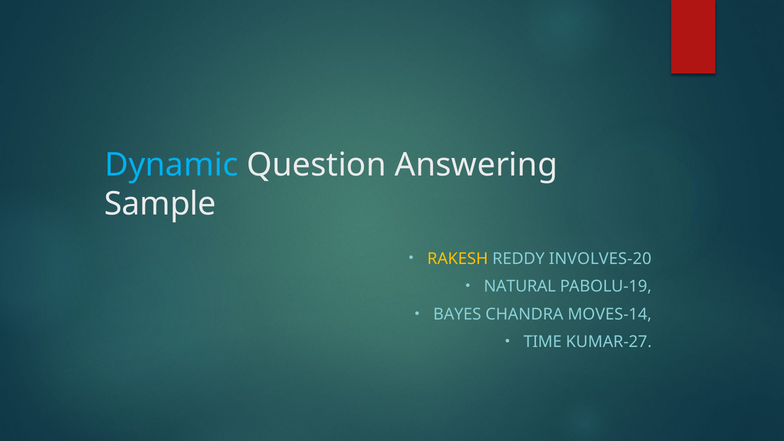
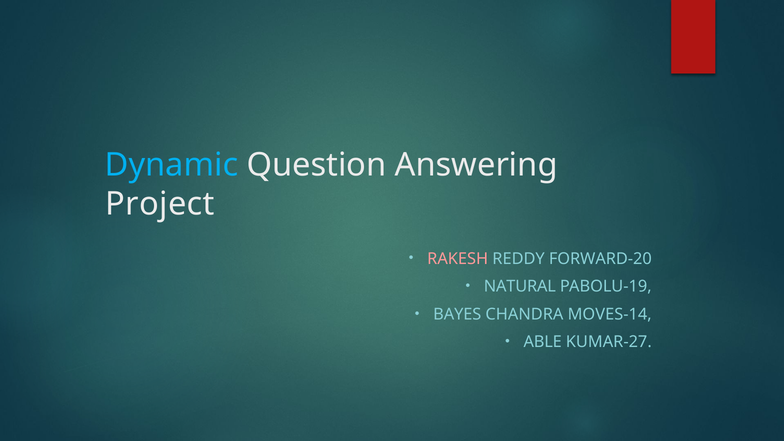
Sample: Sample -> Project
RAKESH colour: yellow -> pink
INVOLVES-20: INVOLVES-20 -> FORWARD-20
TIME: TIME -> ABLE
